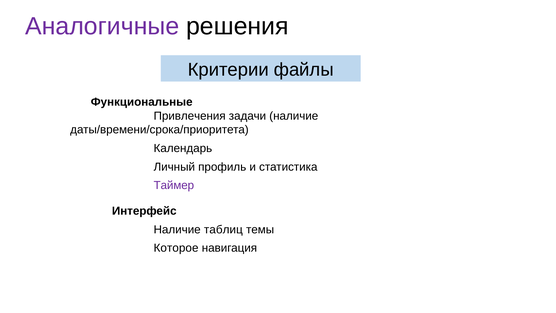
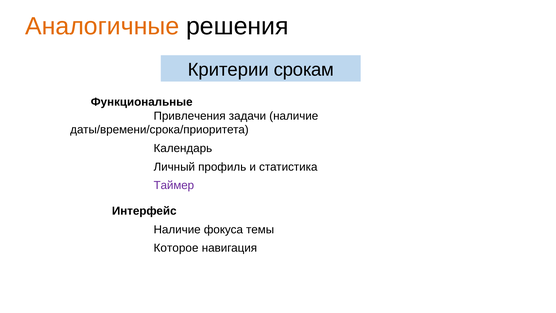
Аналогичные colour: purple -> orange
файлы: файлы -> срокам
таблиц: таблиц -> фокуса
